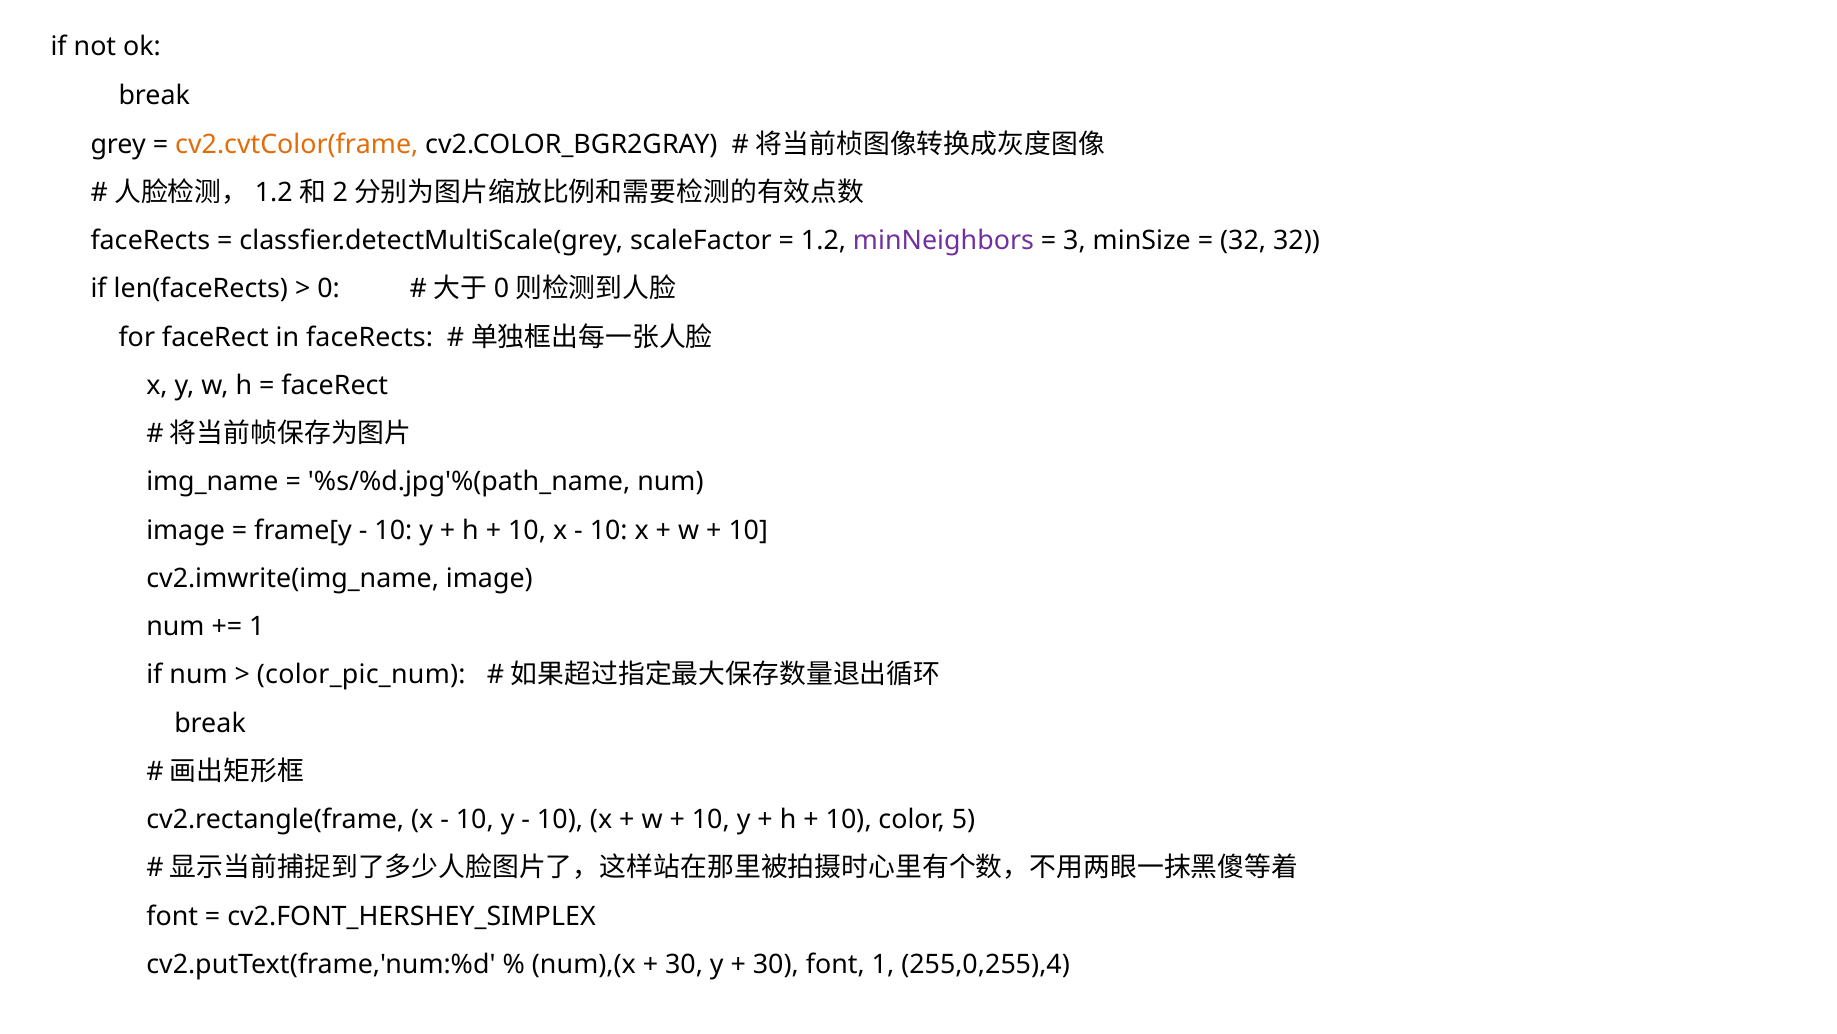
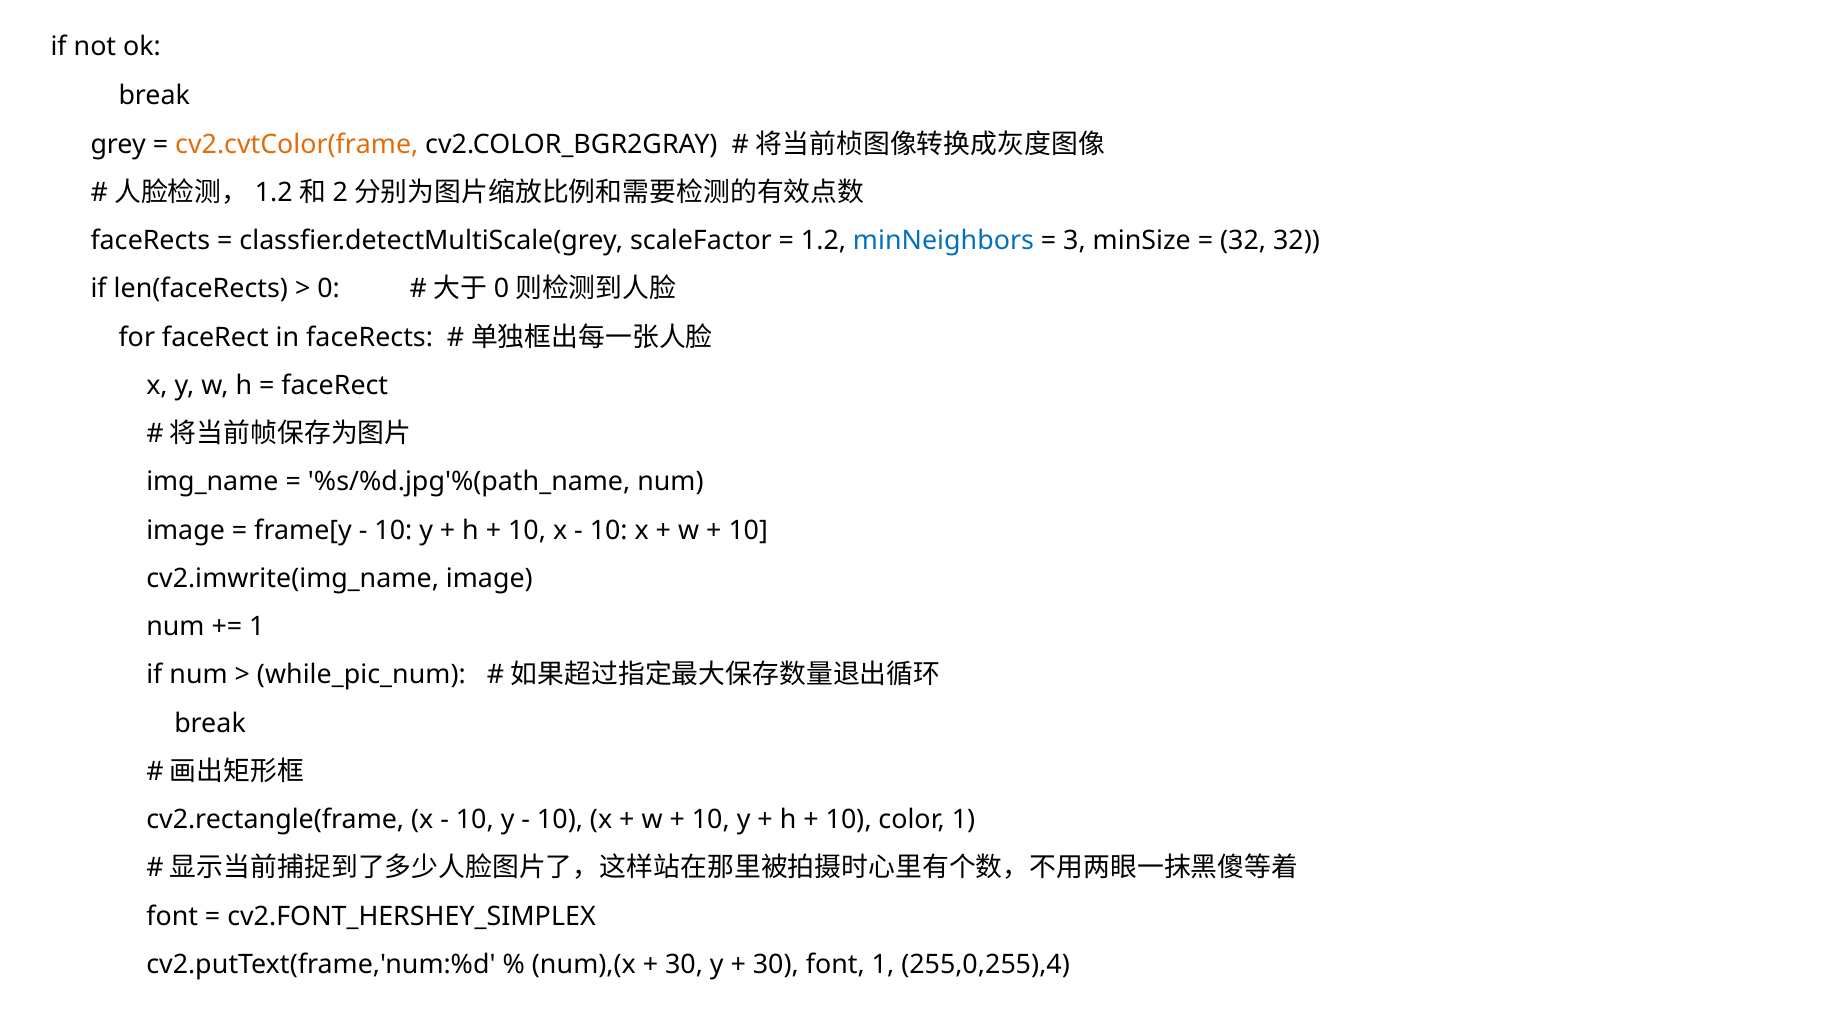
minNeighbors colour: purple -> blue
color_pic_num: color_pic_num -> while_pic_num
color 5: 5 -> 1
